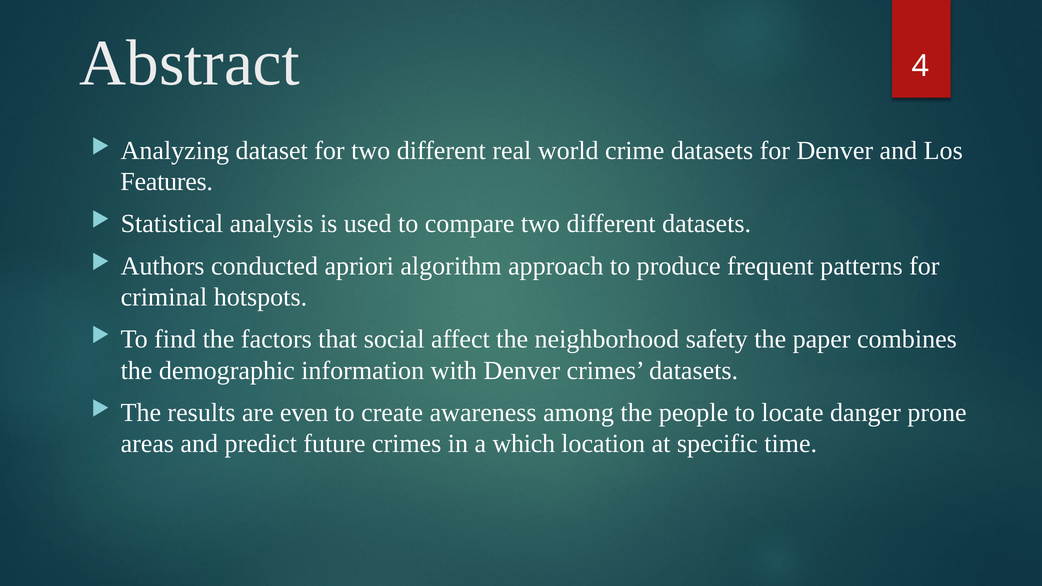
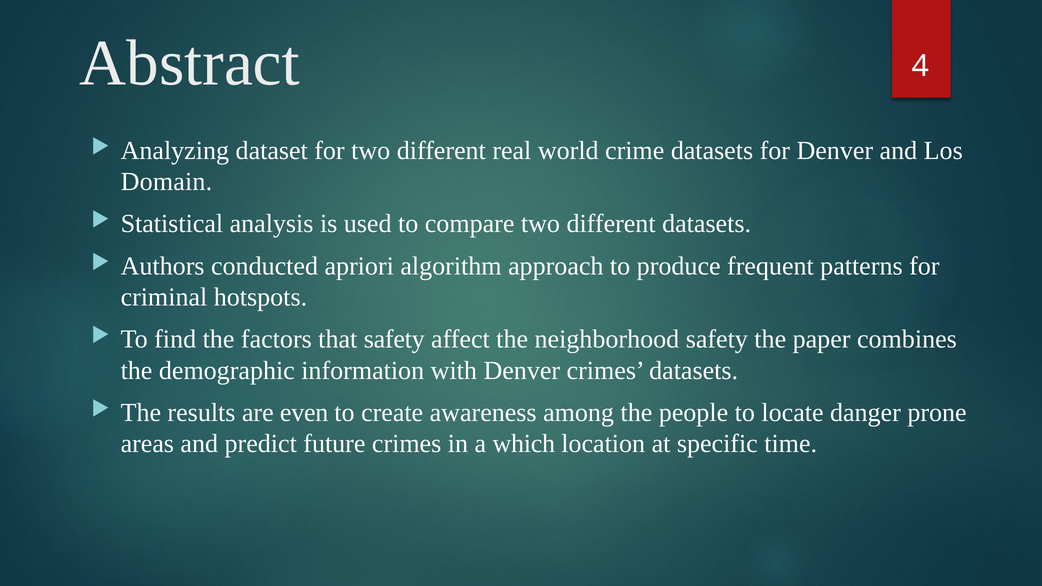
Features: Features -> Domain
that social: social -> safety
